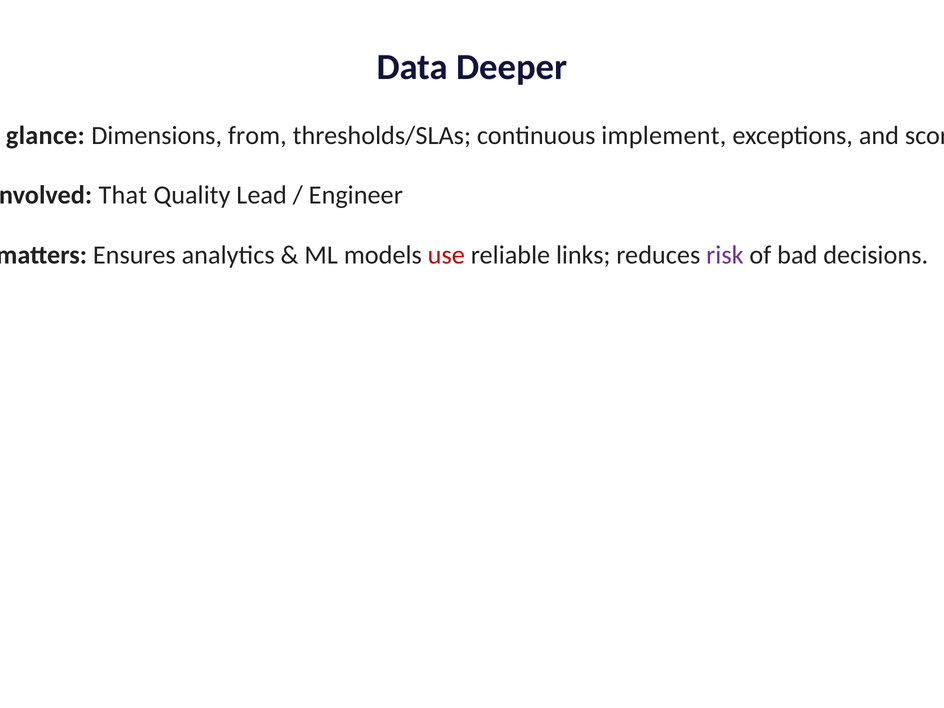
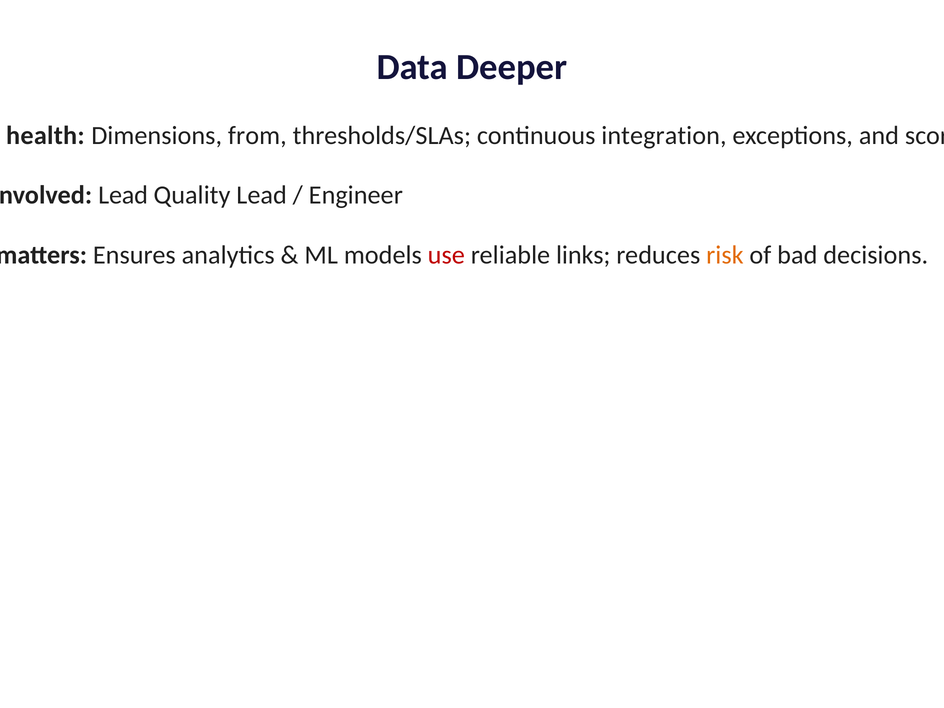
glance: glance -> health
implement: implement -> integration
That at (123, 195): That -> Lead
risk colour: purple -> orange
